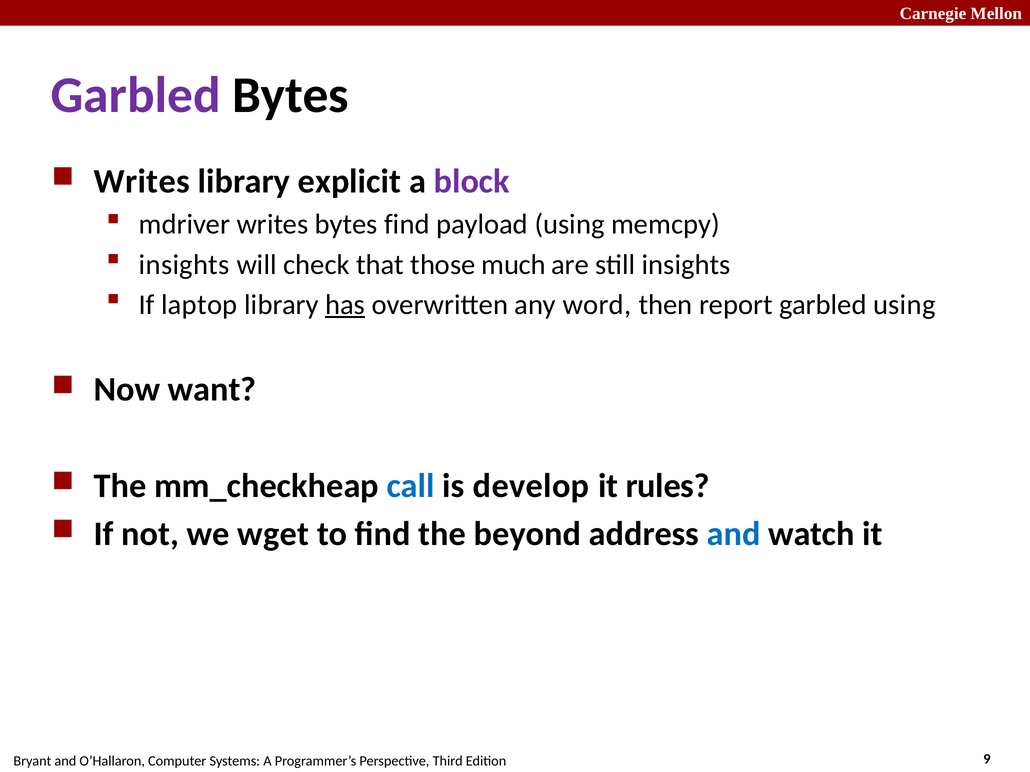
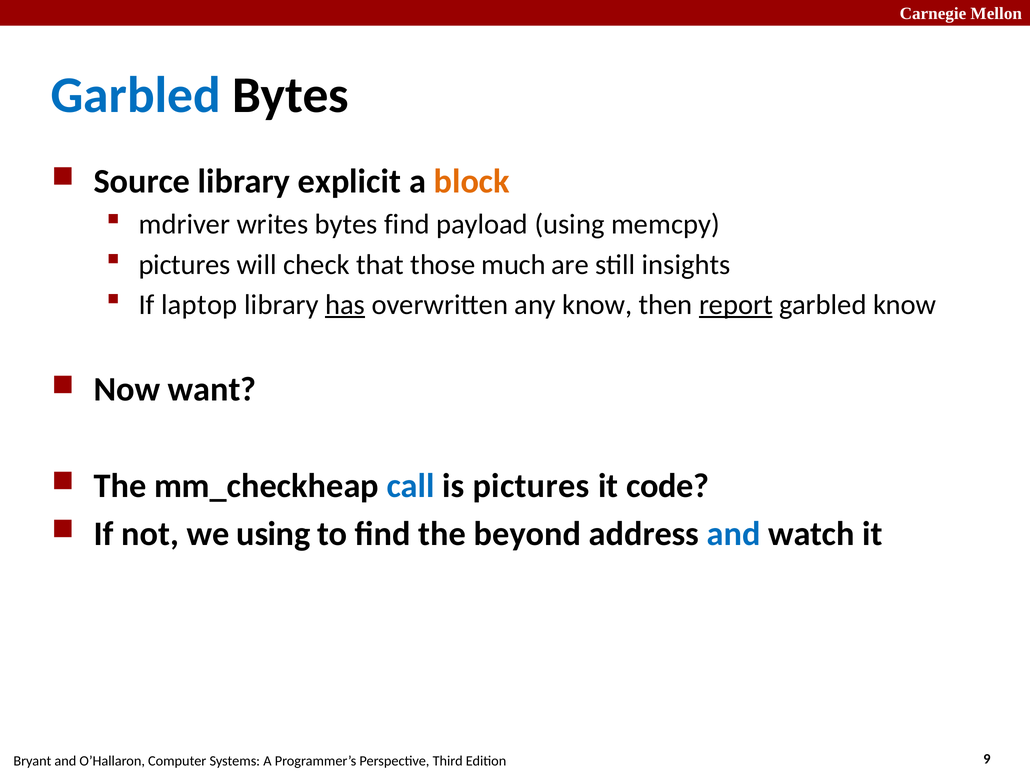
Garbled at (136, 96) colour: purple -> blue
Writes at (142, 182): Writes -> Source
block colour: purple -> orange
insights at (184, 265): insights -> pictures
any word: word -> know
report underline: none -> present
garbled using: using -> know
is develop: develop -> pictures
rules: rules -> code
we wget: wget -> using
